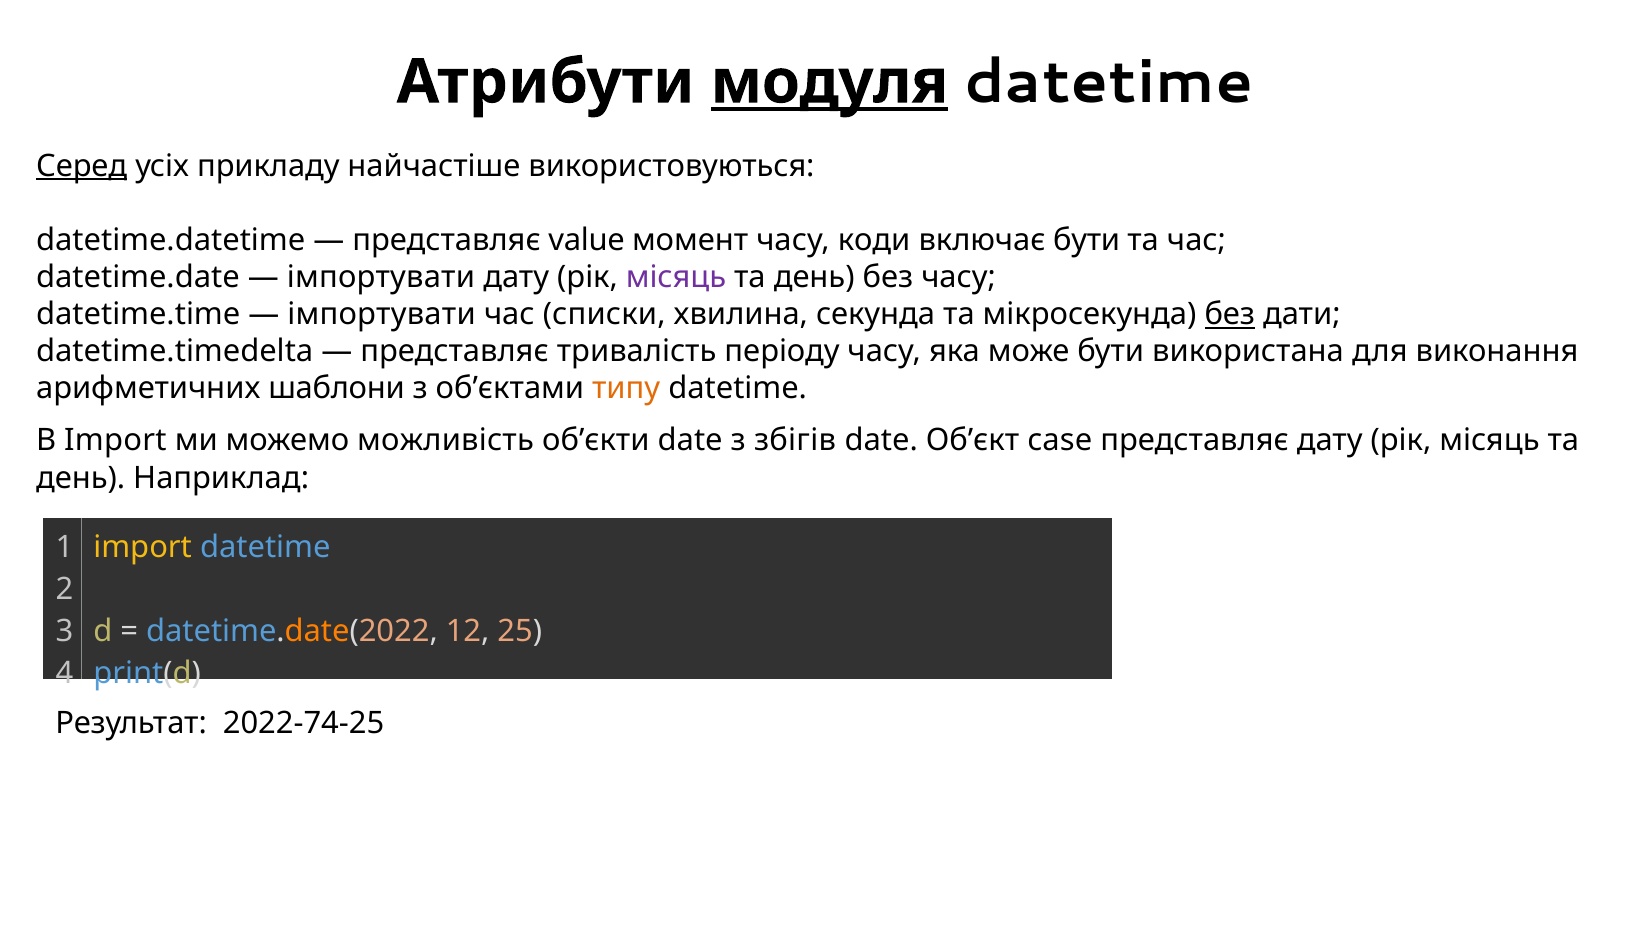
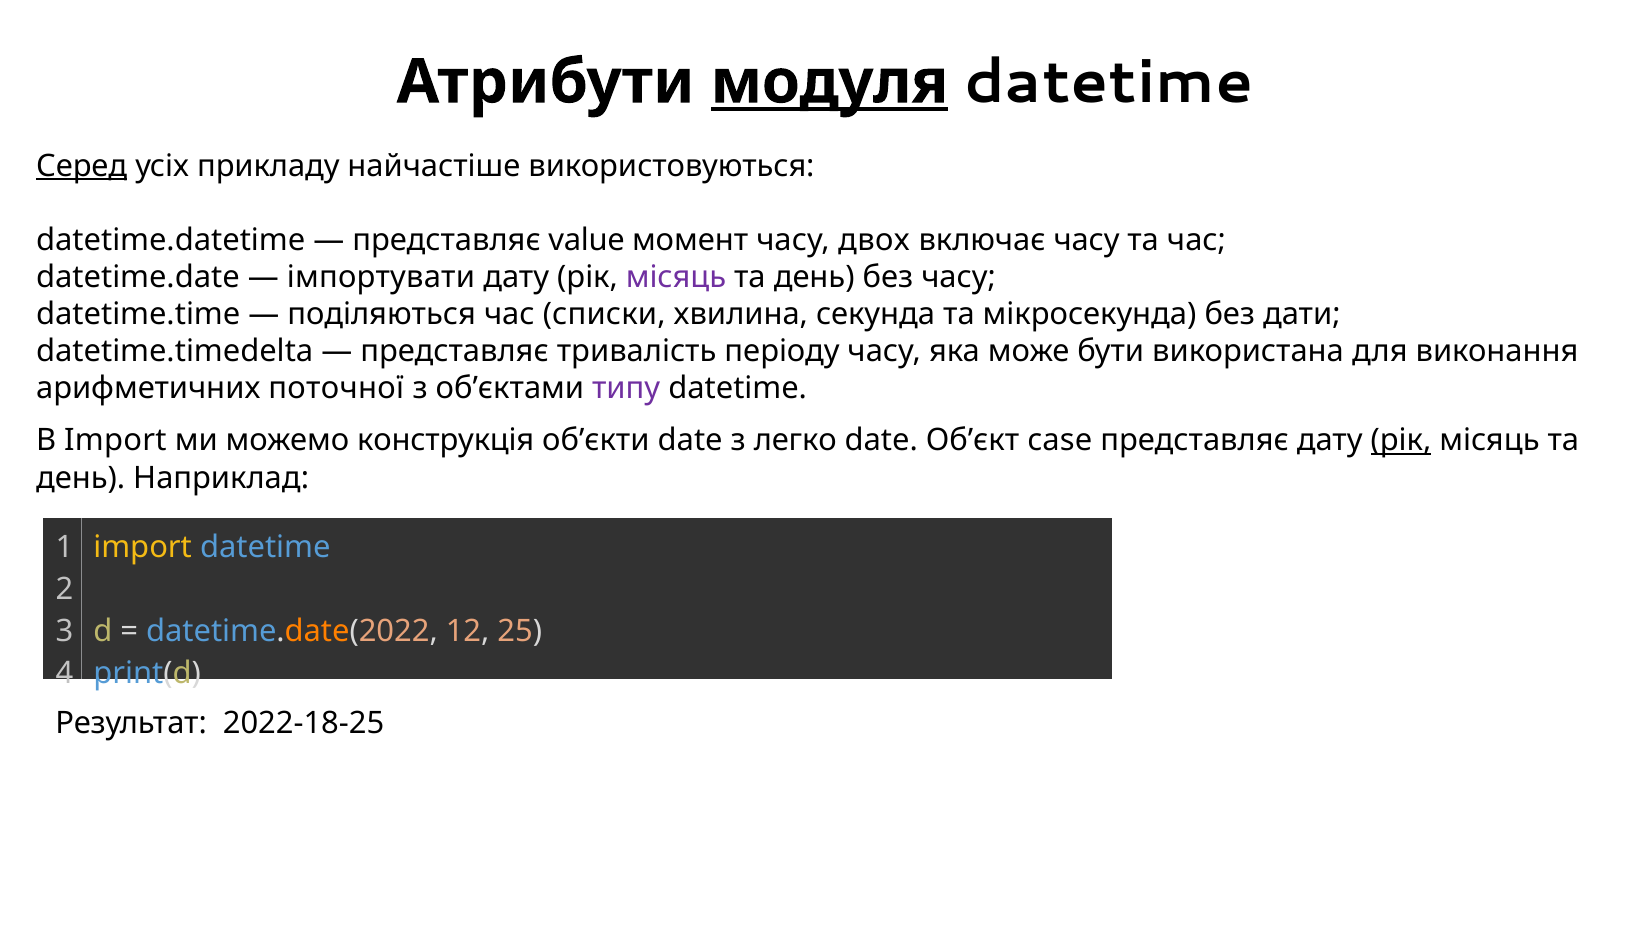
коди: коди -> двох
включає бути: бути -> часу
імпортувати at (382, 314): імпортувати -> поділяються
без at (1230, 314) underline: present -> none
шаблони: шаблони -> поточної
типу colour: orange -> purple
можливість: можливість -> конструкція
збігів: збігів -> легко
рік at (1401, 441) underline: none -> present
2022-74-25: 2022-74-25 -> 2022-18-25
